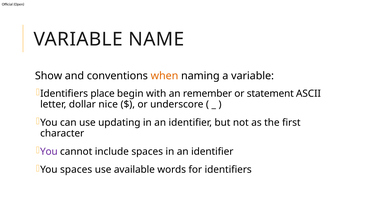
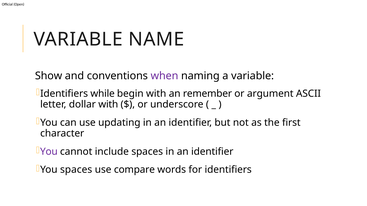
when colour: orange -> purple
place: place -> while
statement: statement -> argument
dollar nice: nice -> with
available: available -> compare
